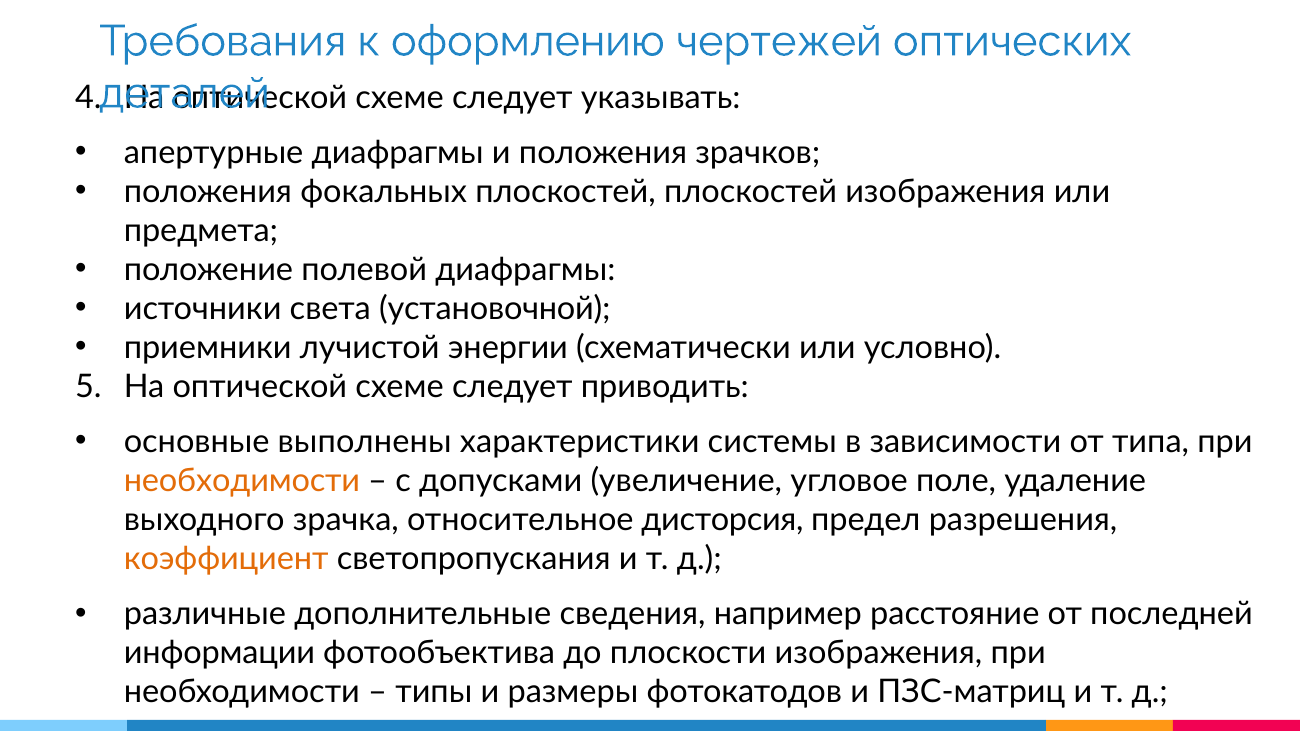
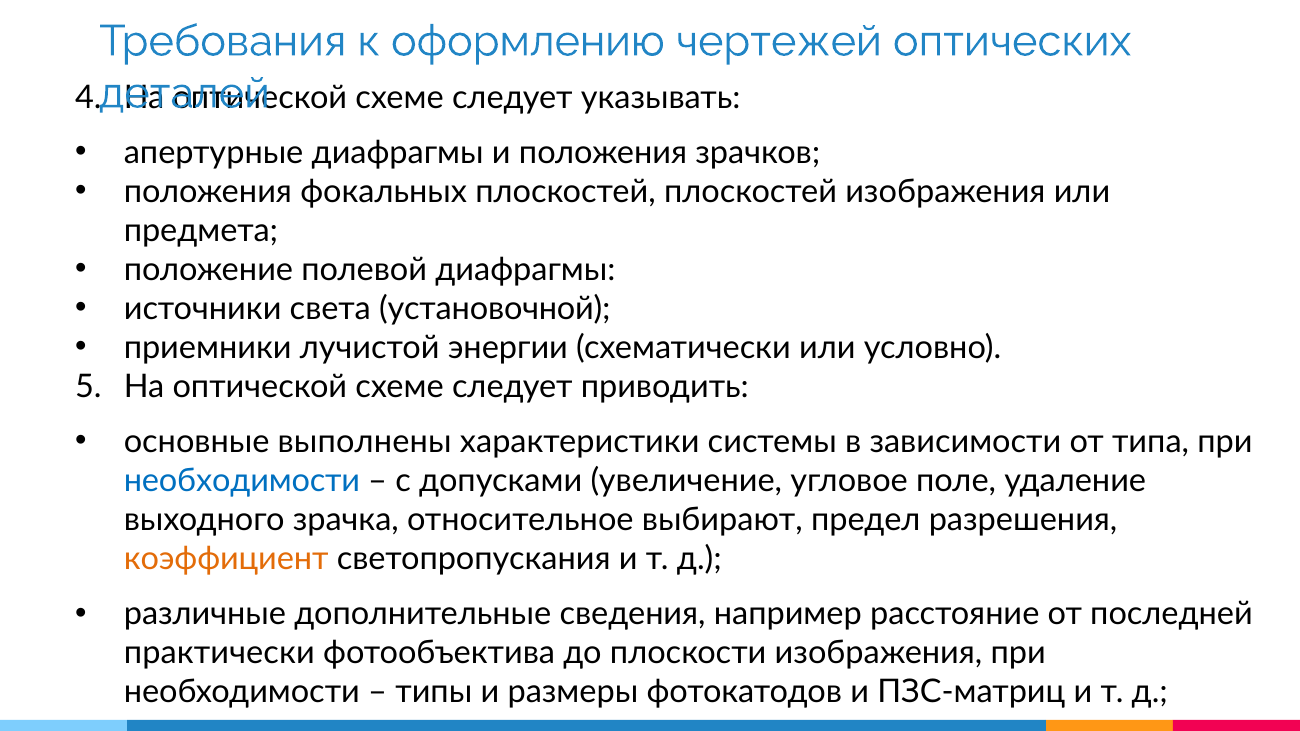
необходимости at (242, 481) colour: orange -> blue
дисторсия: дисторсия -> выбирают
информации: информации -> практически
